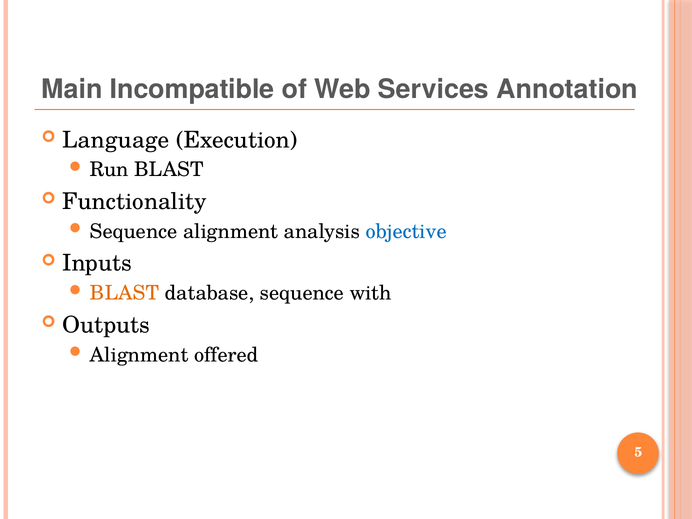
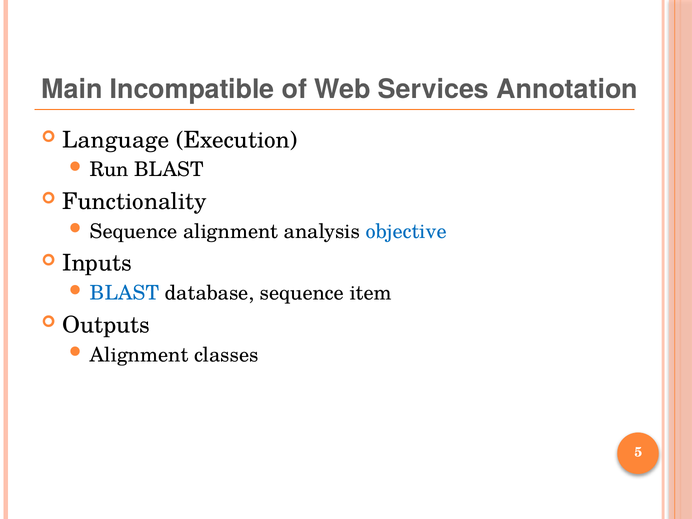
BLAST at (124, 293) colour: orange -> blue
with: with -> item
offered: offered -> classes
